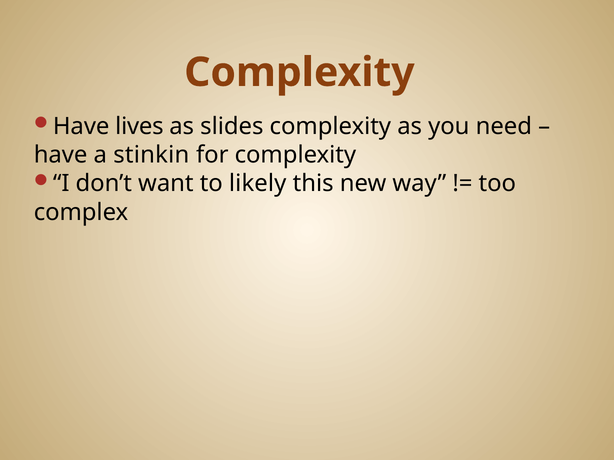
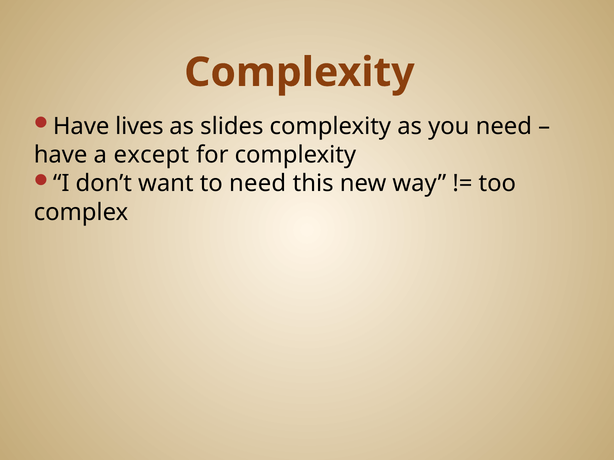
stinkin: stinkin -> except
to likely: likely -> need
